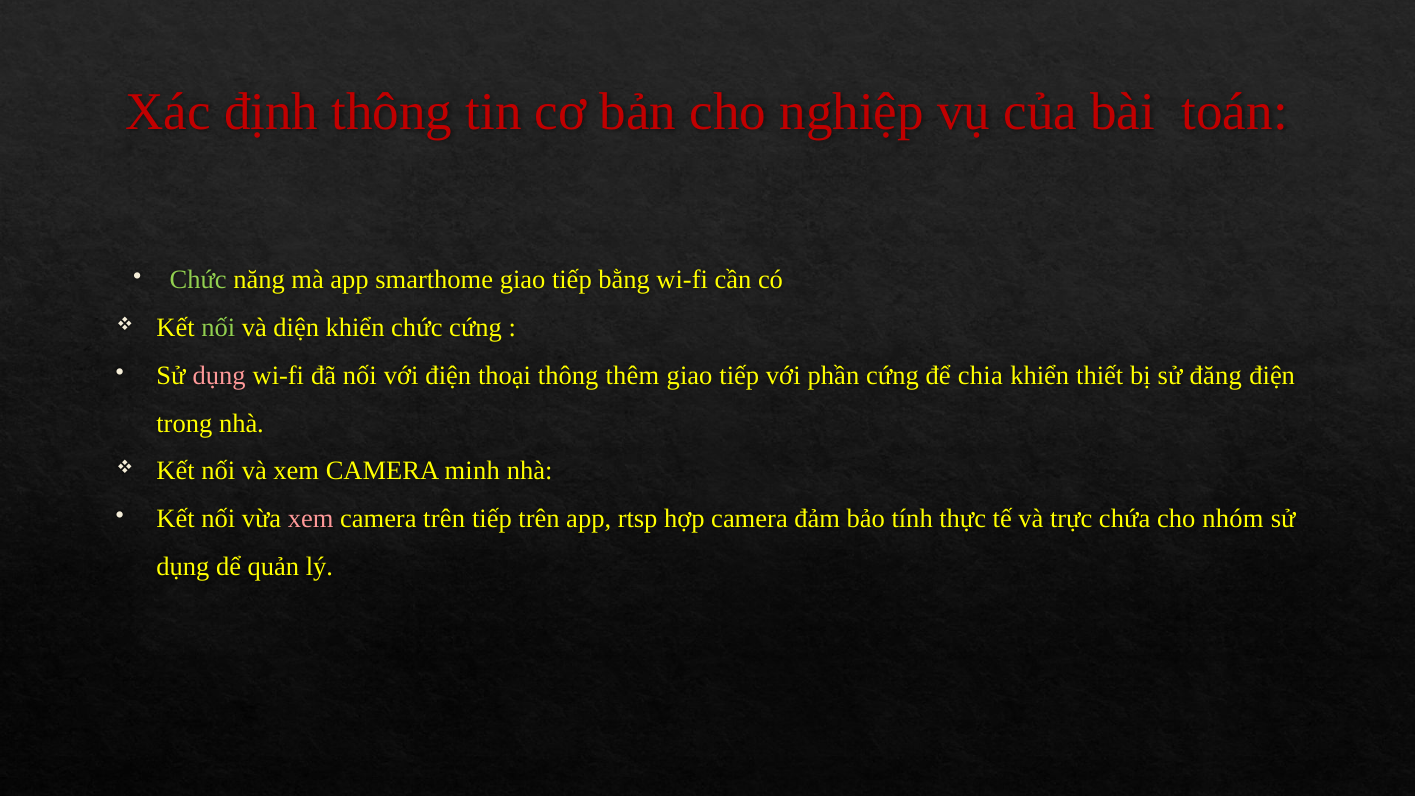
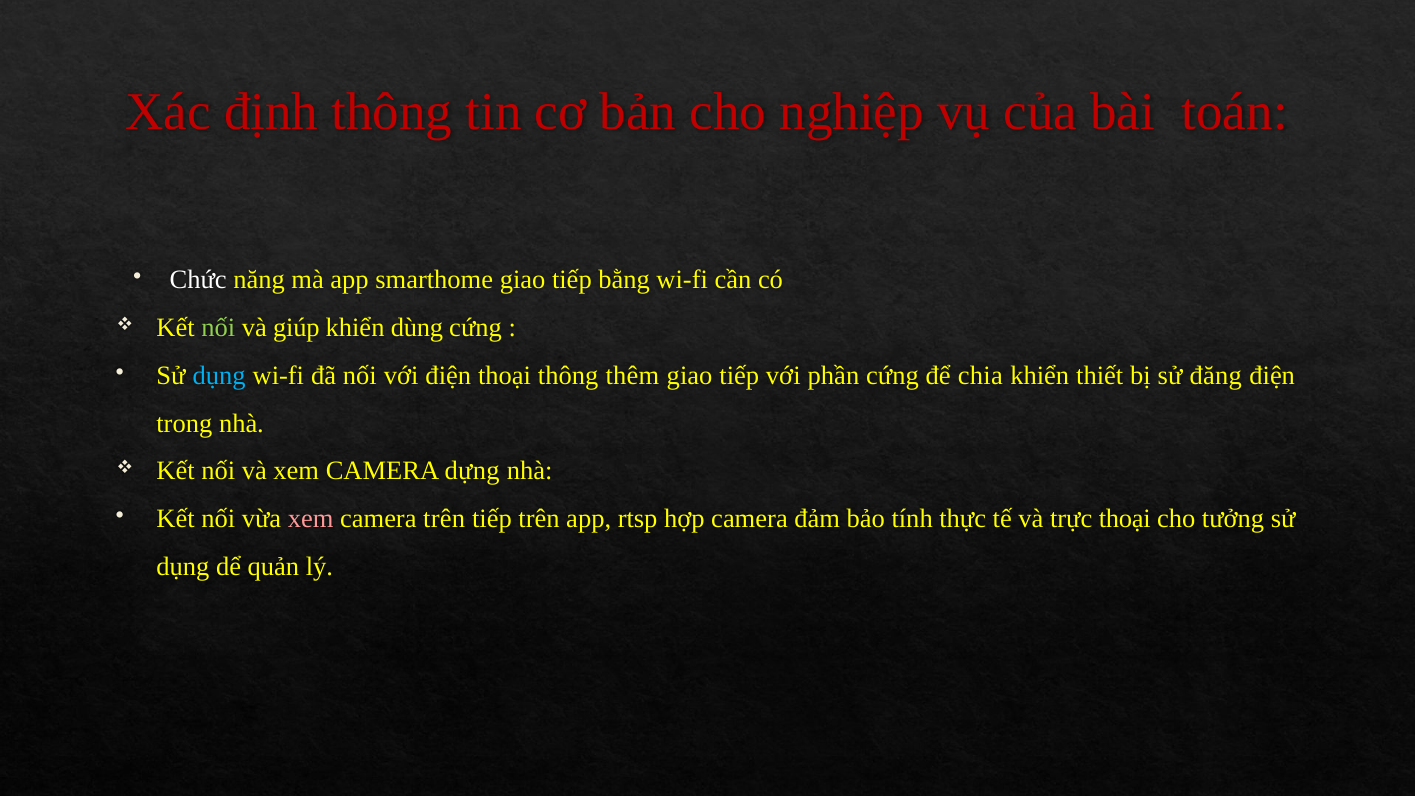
Chức at (198, 280) colour: light green -> white
diện: diện -> giúp
khiển chức: chức -> dùng
dụng at (219, 376) colour: pink -> light blue
minh: minh -> dựng
trực chứa: chứa -> thoại
nhóm: nhóm -> tưởng
